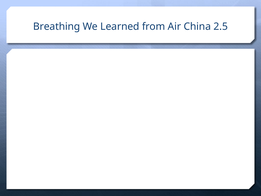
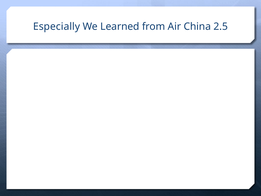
Breathing: Breathing -> Especially
